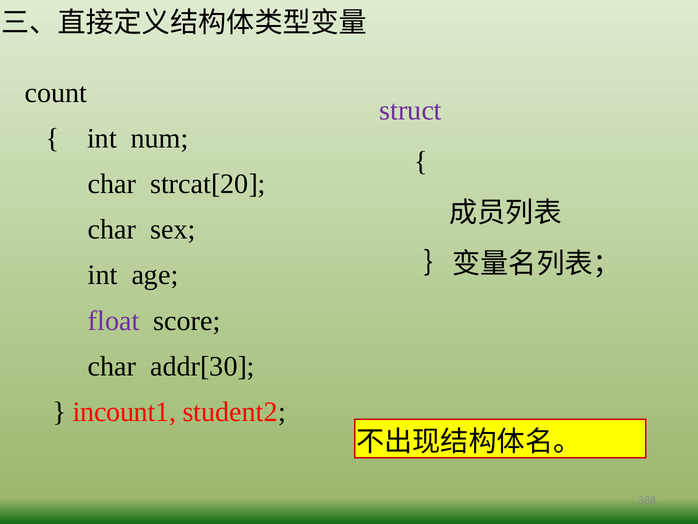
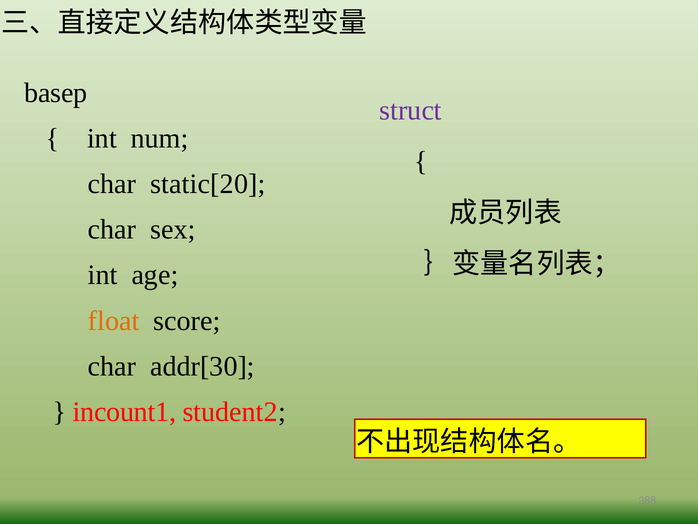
count: count -> basep
strcat[20: strcat[20 -> static[20
float colour: purple -> orange
